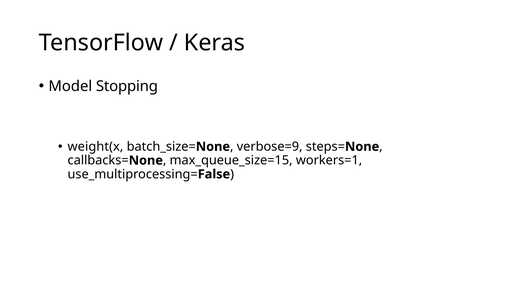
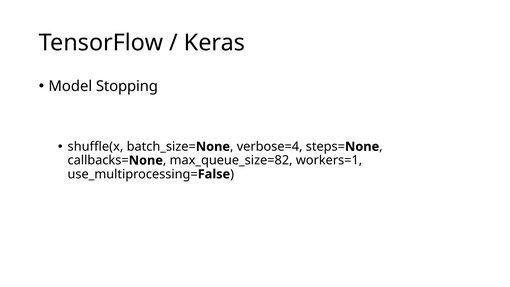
weight(x: weight(x -> shuffle(x
verbose=9: verbose=9 -> verbose=4
max_queue_size=15: max_queue_size=15 -> max_queue_size=82
